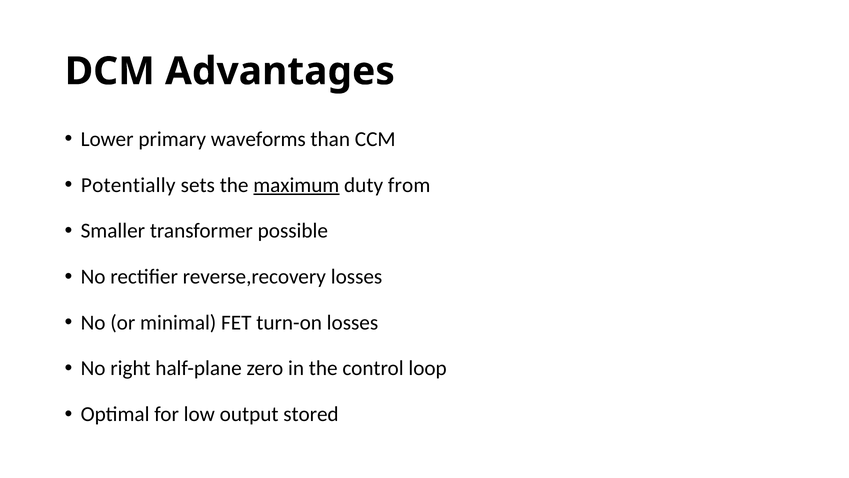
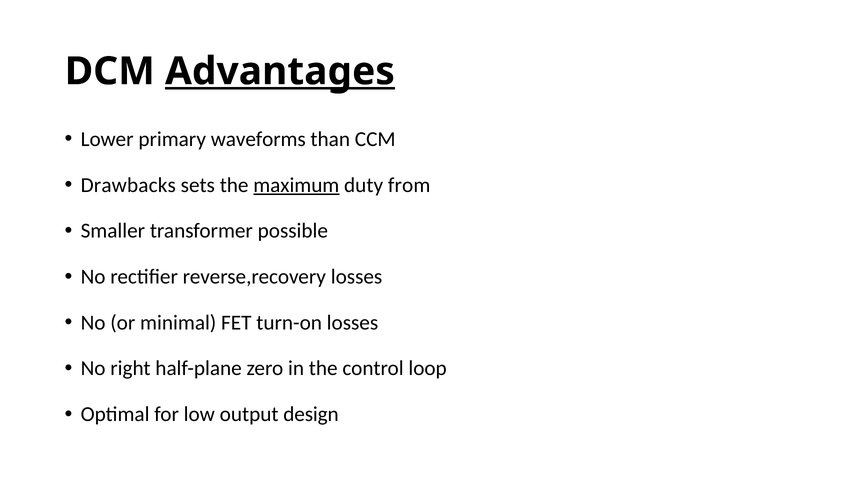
Advantages underline: none -> present
Potentially: Potentially -> Drawbacks
stored: stored -> design
